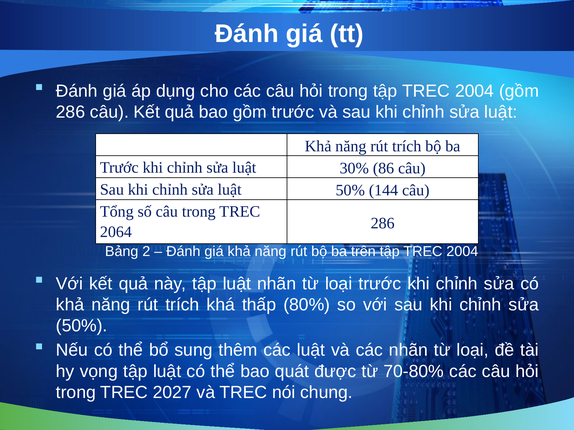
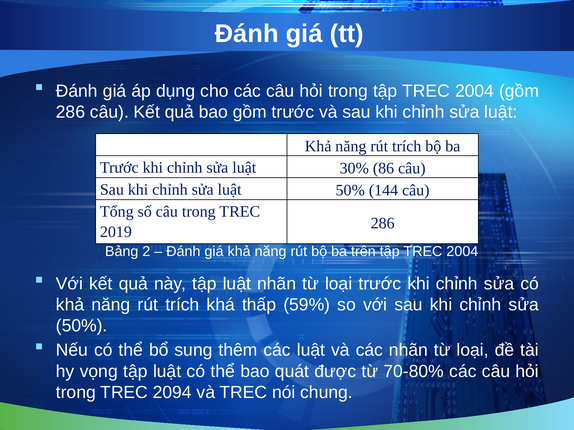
2064: 2064 -> 2019
80%: 80% -> 59%
2027: 2027 -> 2094
